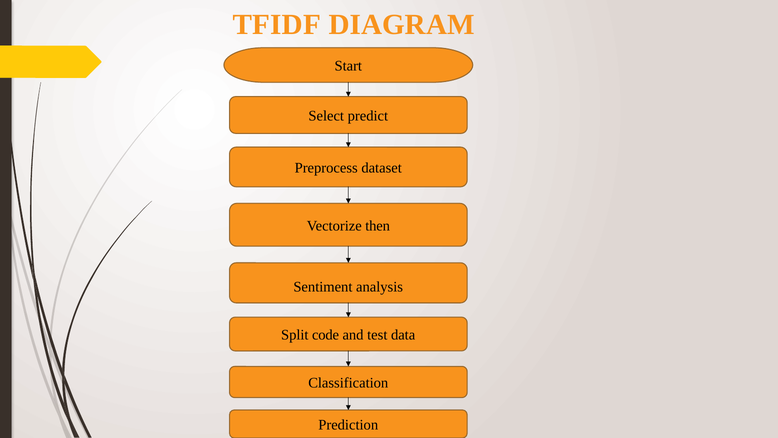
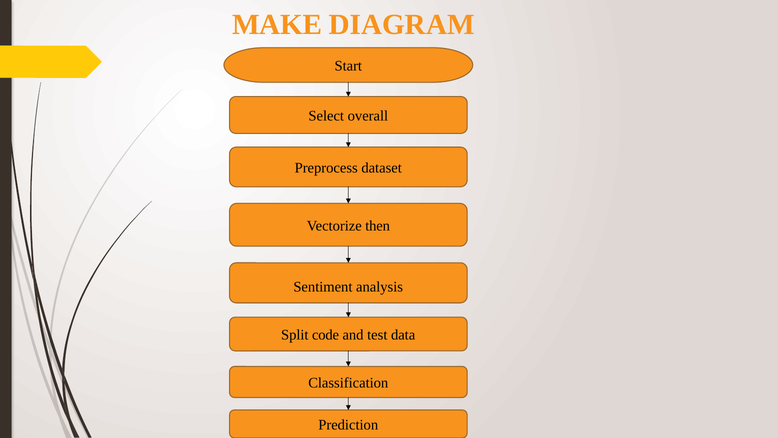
TFIDF: TFIDF -> MAKE
predict: predict -> overall
